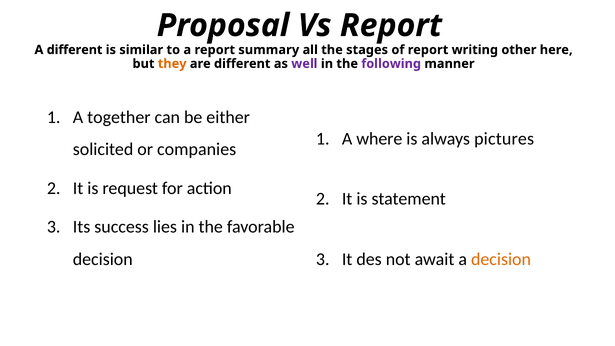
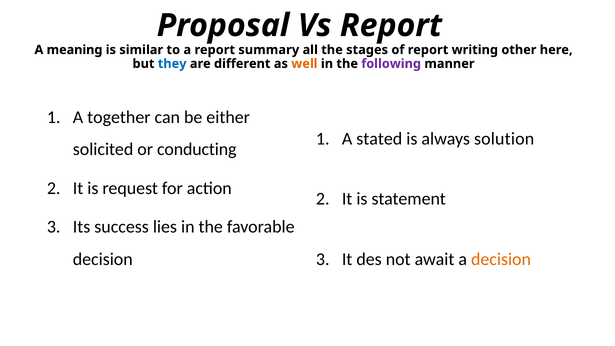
A different: different -> meaning
they colour: orange -> blue
well colour: purple -> orange
where: where -> stated
pictures: pictures -> solution
companies: companies -> conducting
